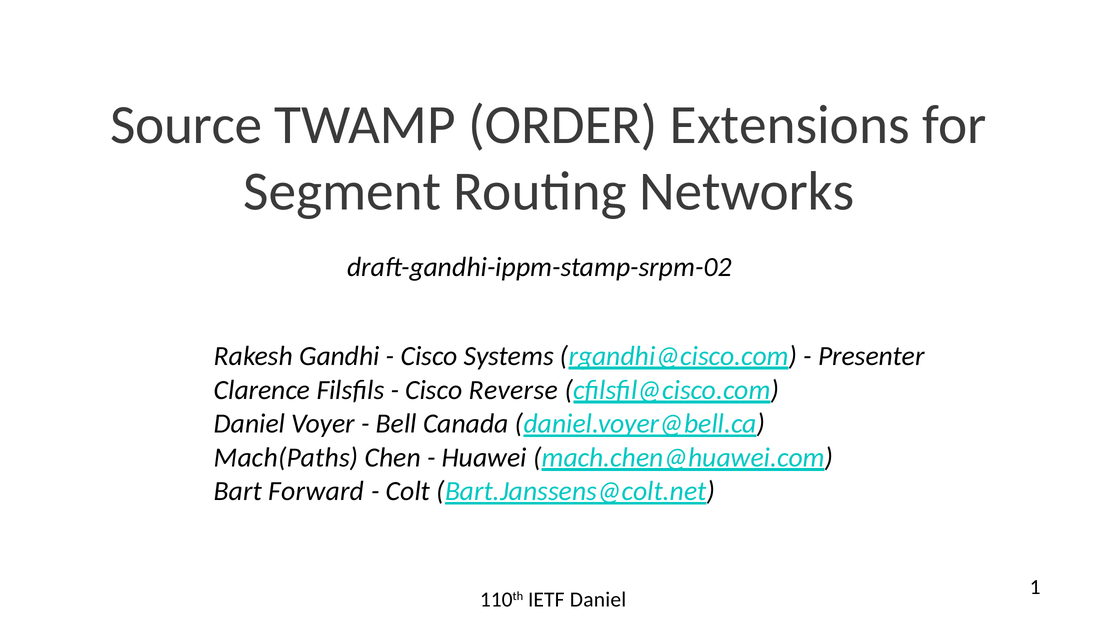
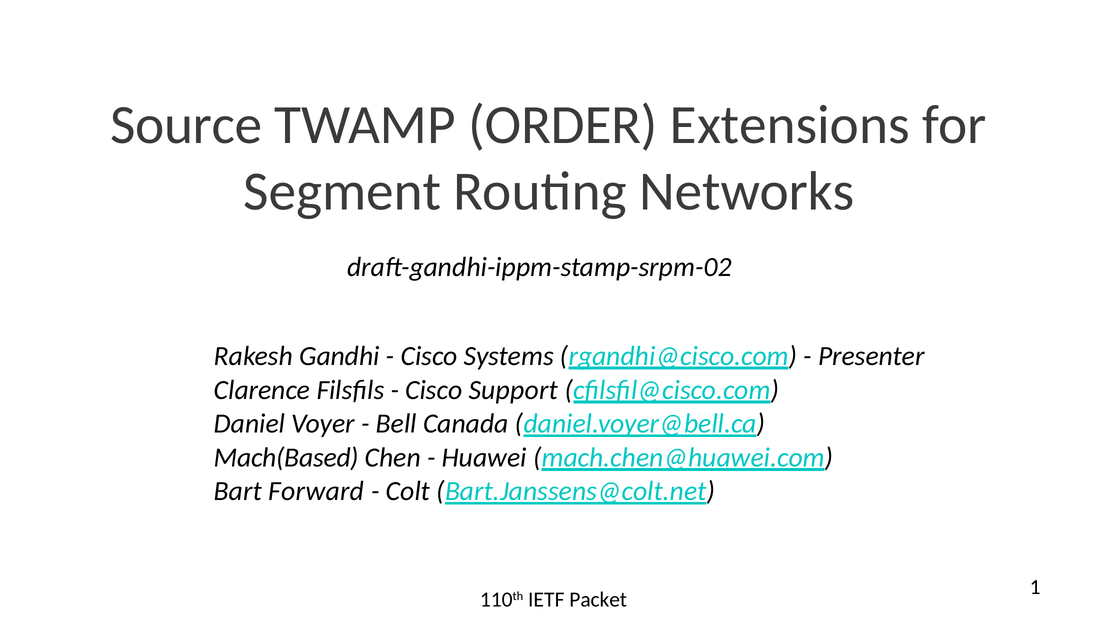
Reverse: Reverse -> Support
Mach(Paths: Mach(Paths -> Mach(Based
IETF Daniel: Daniel -> Packet
